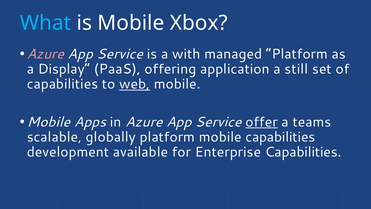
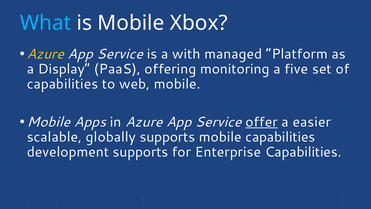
Azure at (45, 54) colour: pink -> yellow
application: application -> monitoring
still: still -> five
web underline: present -> none
teams: teams -> easier
globally platform: platform -> supports
development available: available -> supports
